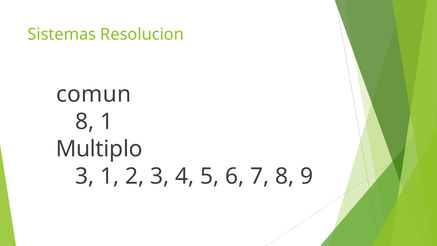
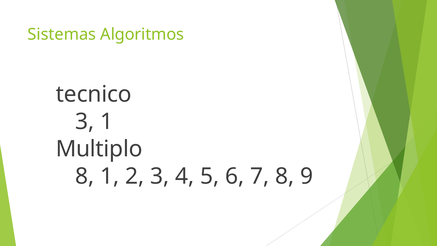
Resolucion: Resolucion -> Algoritmos
comun: comun -> tecnico
8 at (85, 122): 8 -> 3
3 at (85, 176): 3 -> 8
